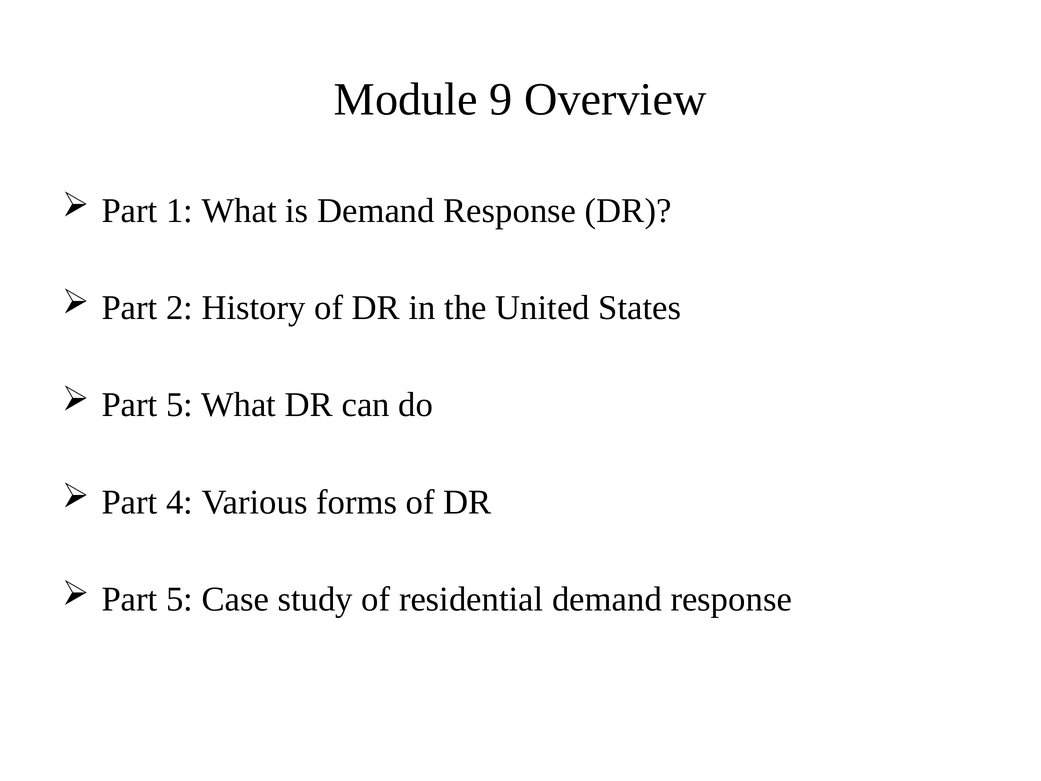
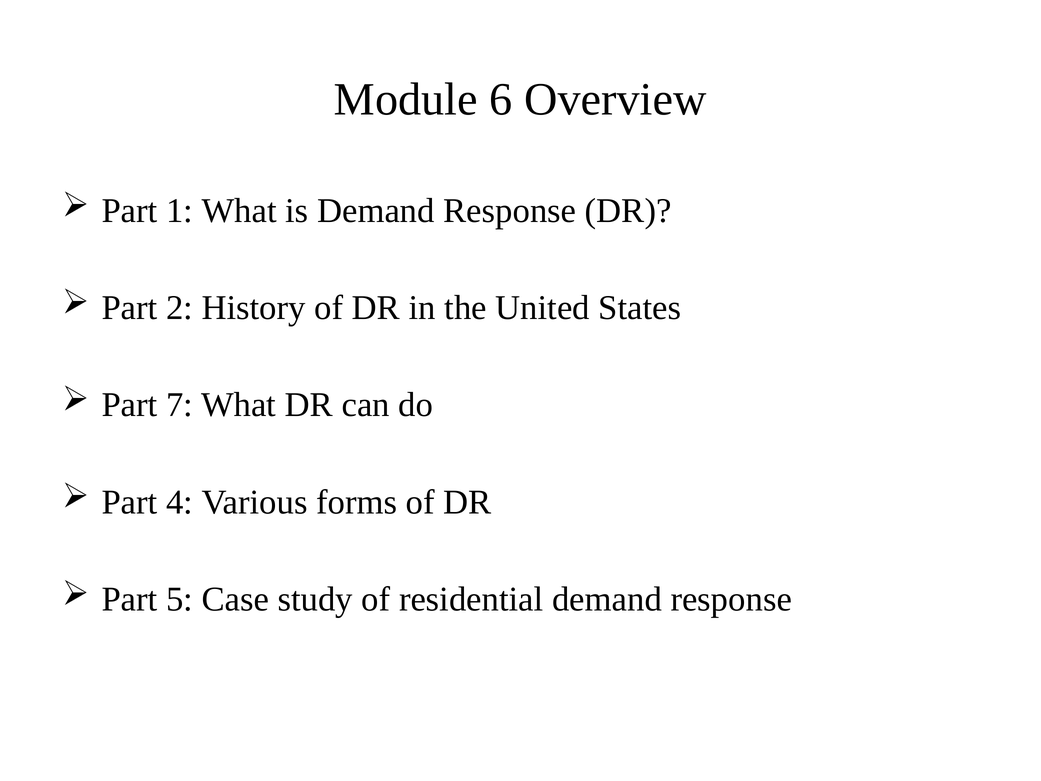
9: 9 -> 6
5 at (180, 405): 5 -> 7
